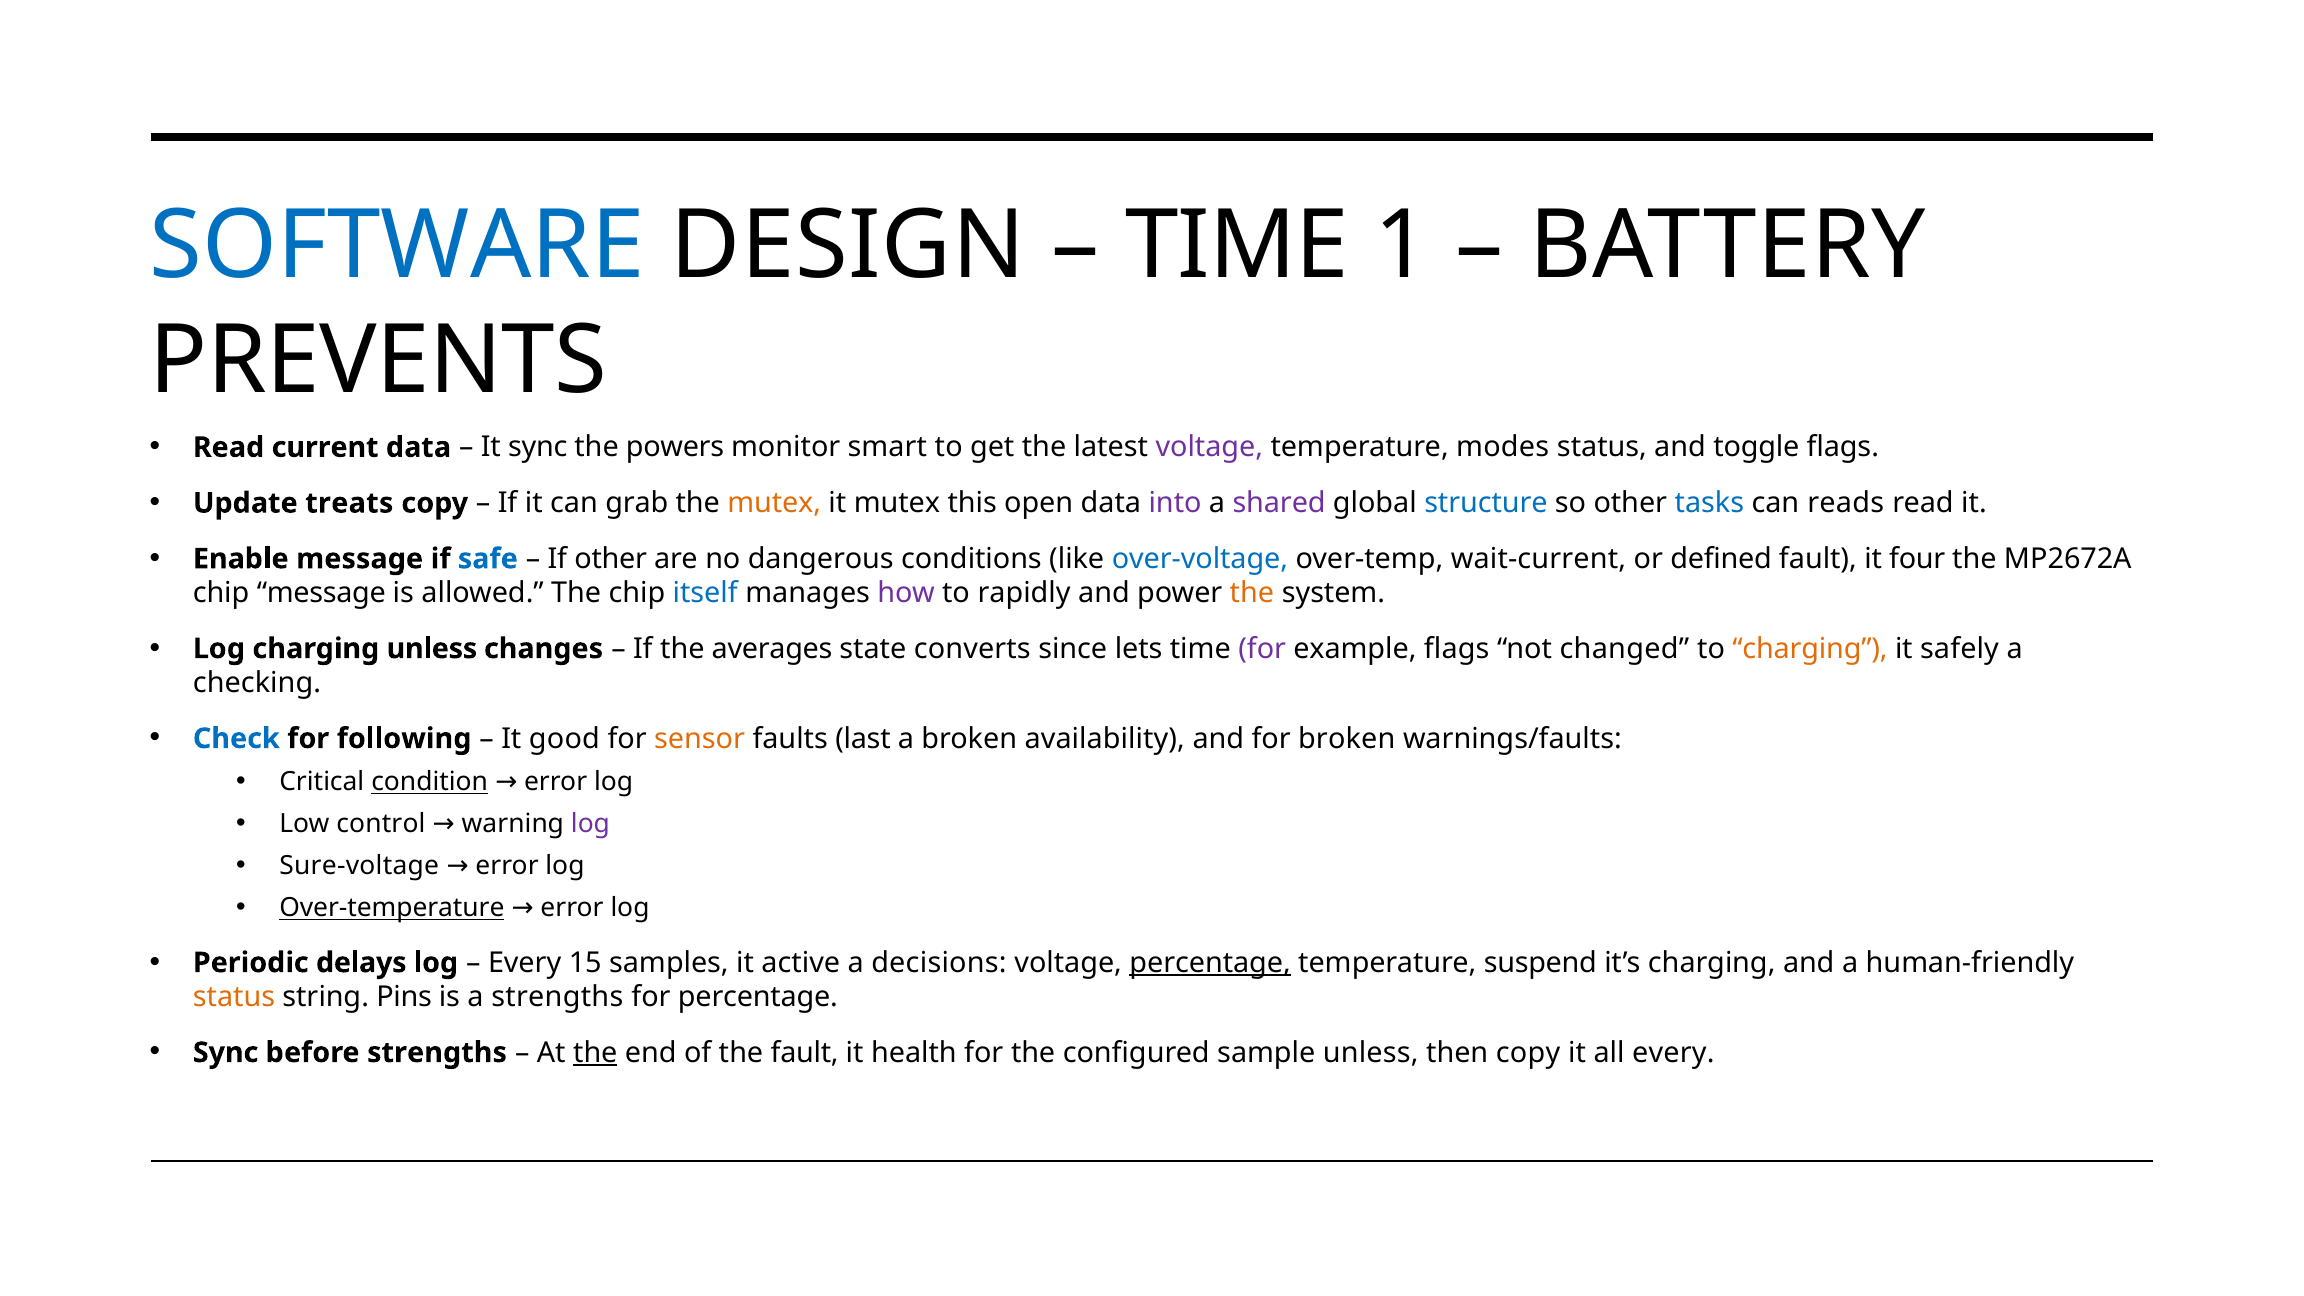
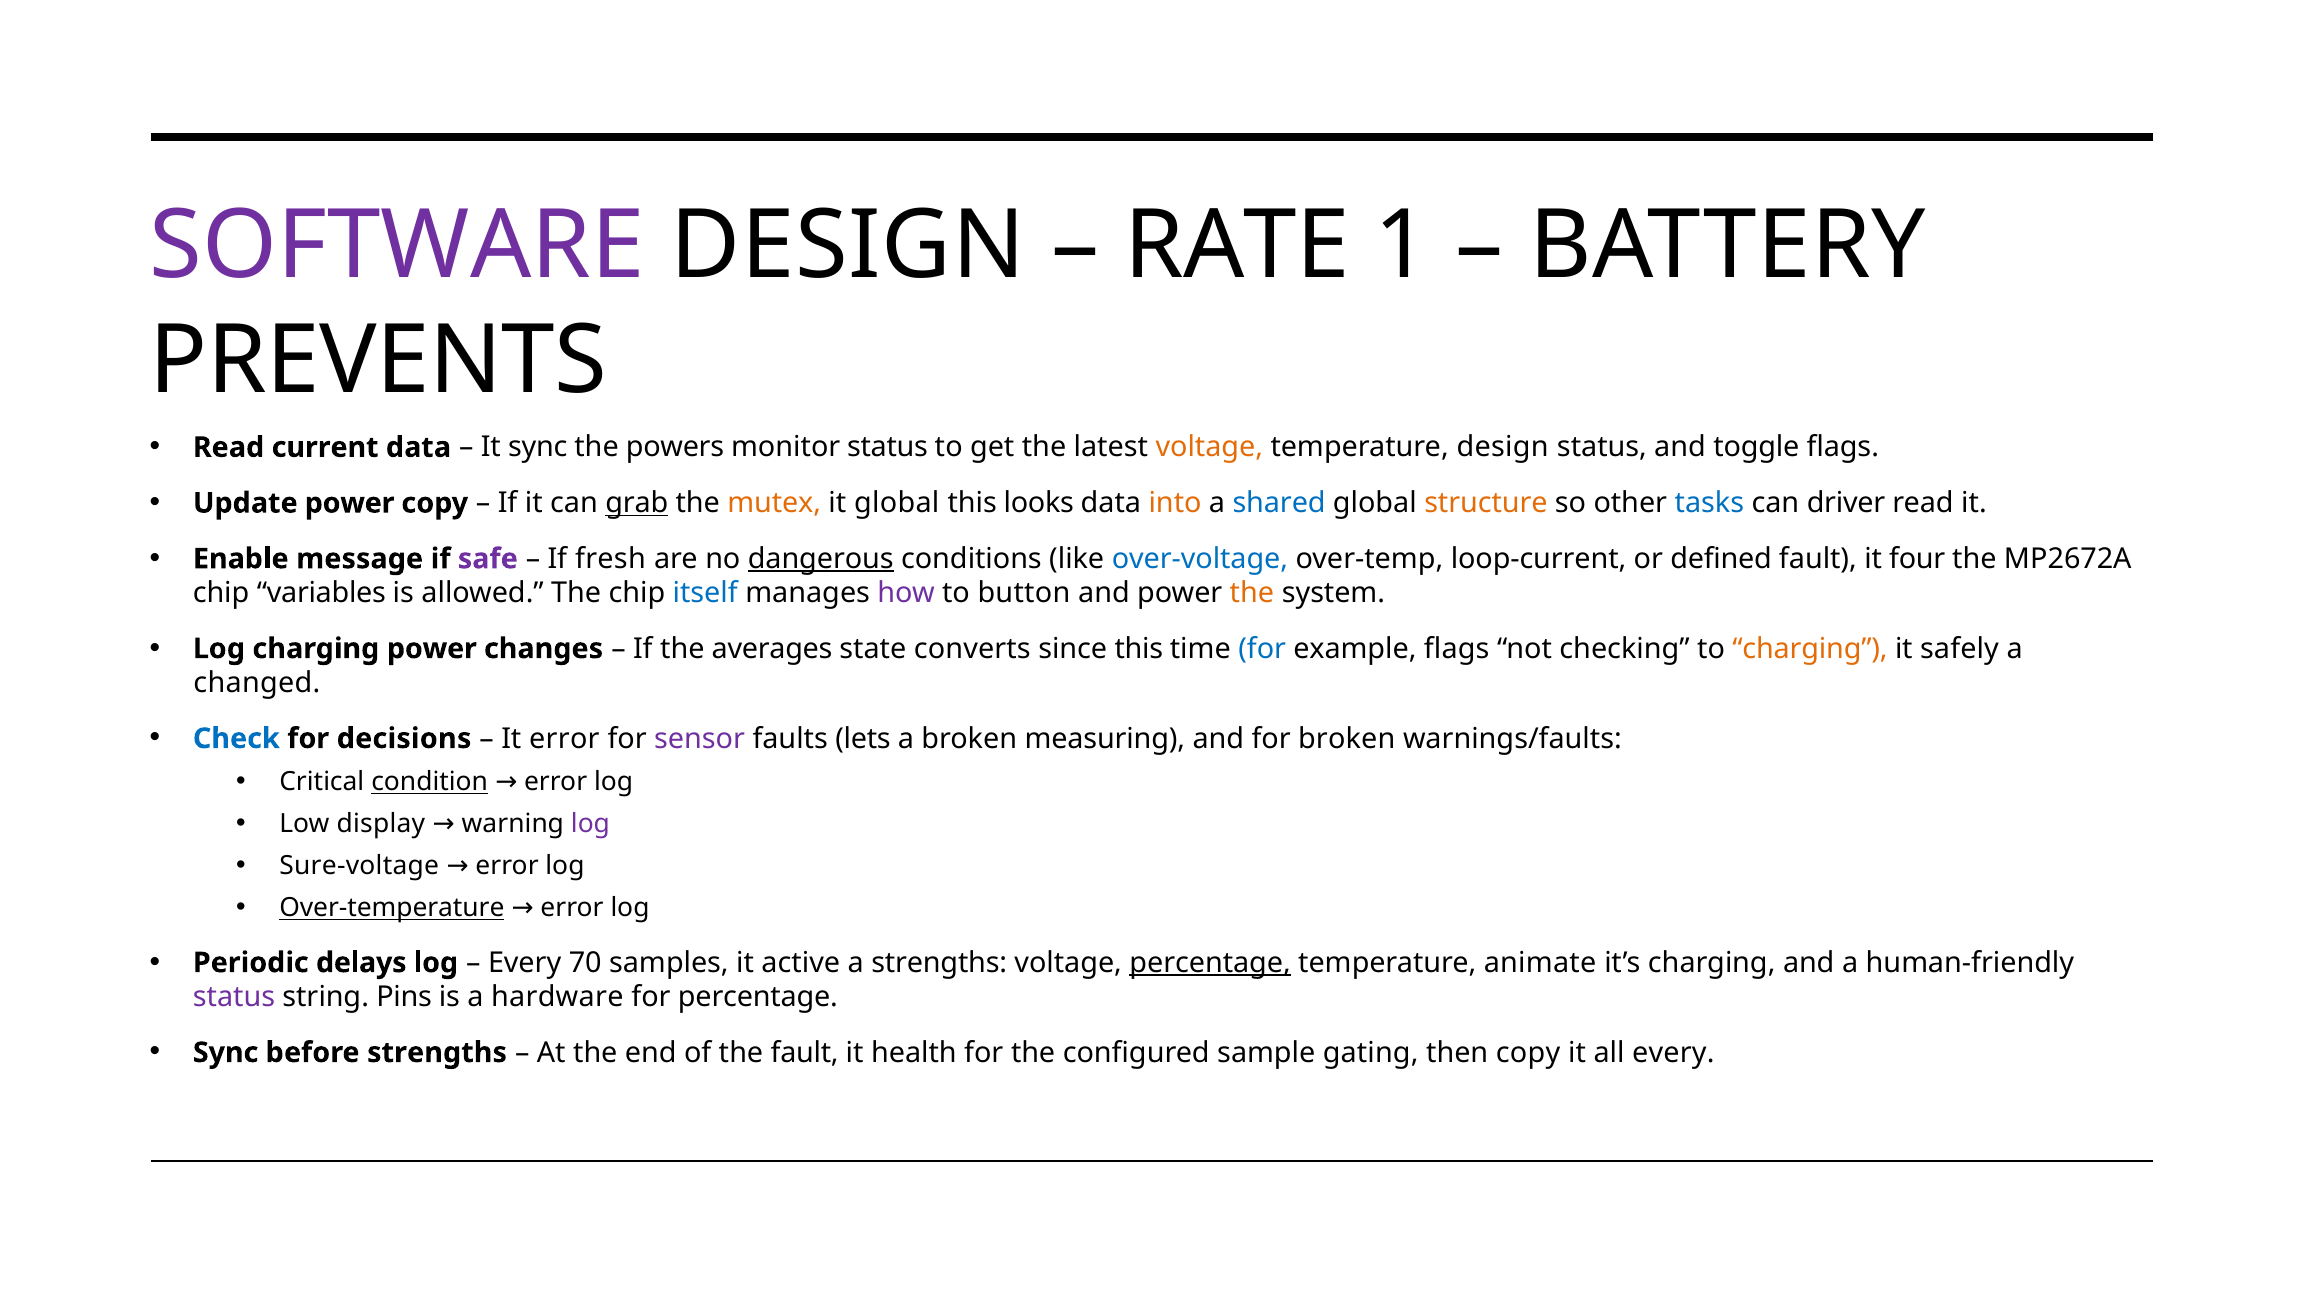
SOFTWARE colour: blue -> purple
TIME at (1237, 246): TIME -> RATE
monitor smart: smart -> status
voltage at (1209, 447) colour: purple -> orange
temperature modes: modes -> design
Update treats: treats -> power
grab underline: none -> present
it mutex: mutex -> global
open: open -> looks
into colour: purple -> orange
shared colour: purple -> blue
structure colour: blue -> orange
reads: reads -> driver
safe colour: blue -> purple
If other: other -> fresh
dangerous underline: none -> present
wait-current: wait-current -> loop-current
chip message: message -> variables
rapidly: rapidly -> button
charging unless: unless -> power
since lets: lets -> this
for at (1262, 649) colour: purple -> blue
changed: changed -> checking
checking: checking -> changed
following: following -> decisions
It good: good -> error
sensor colour: orange -> purple
last: last -> lets
availability: availability -> measuring
control: control -> display
15: 15 -> 70
a decisions: decisions -> strengths
suspend: suspend -> animate
status at (234, 997) colour: orange -> purple
a strengths: strengths -> hardware
the at (595, 1053) underline: present -> none
sample unless: unless -> gating
